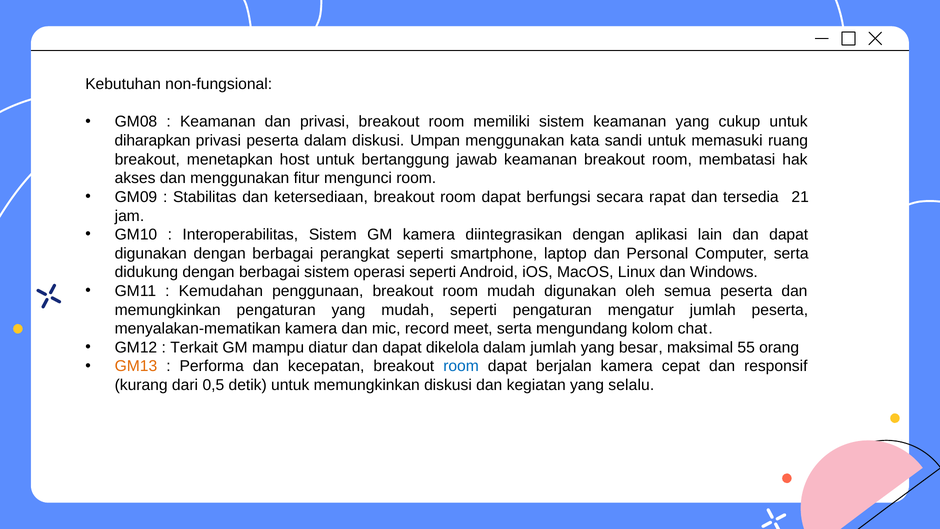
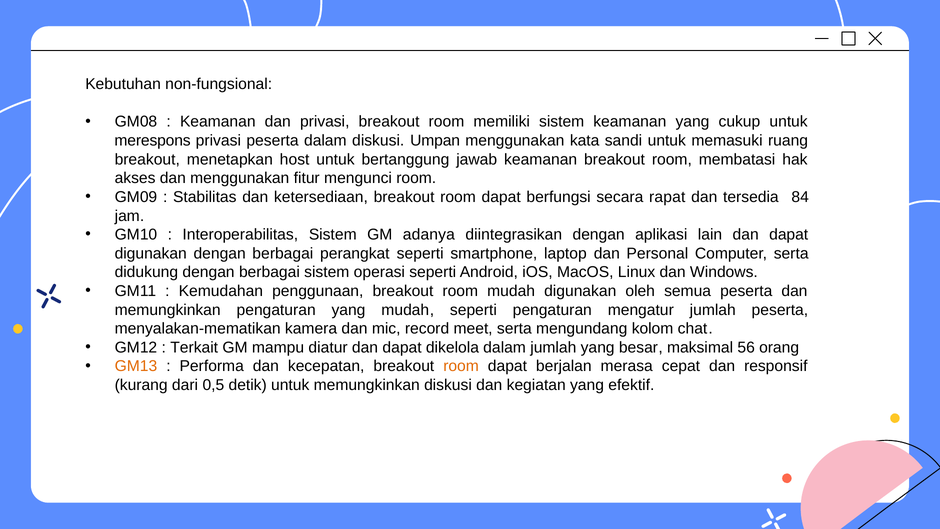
diharapkan: diharapkan -> merespons
21: 21 -> 84
GM kamera: kamera -> adanya
55: 55 -> 56
room at (461, 366) colour: blue -> orange
berjalan kamera: kamera -> merasa
selalu: selalu -> efektif
